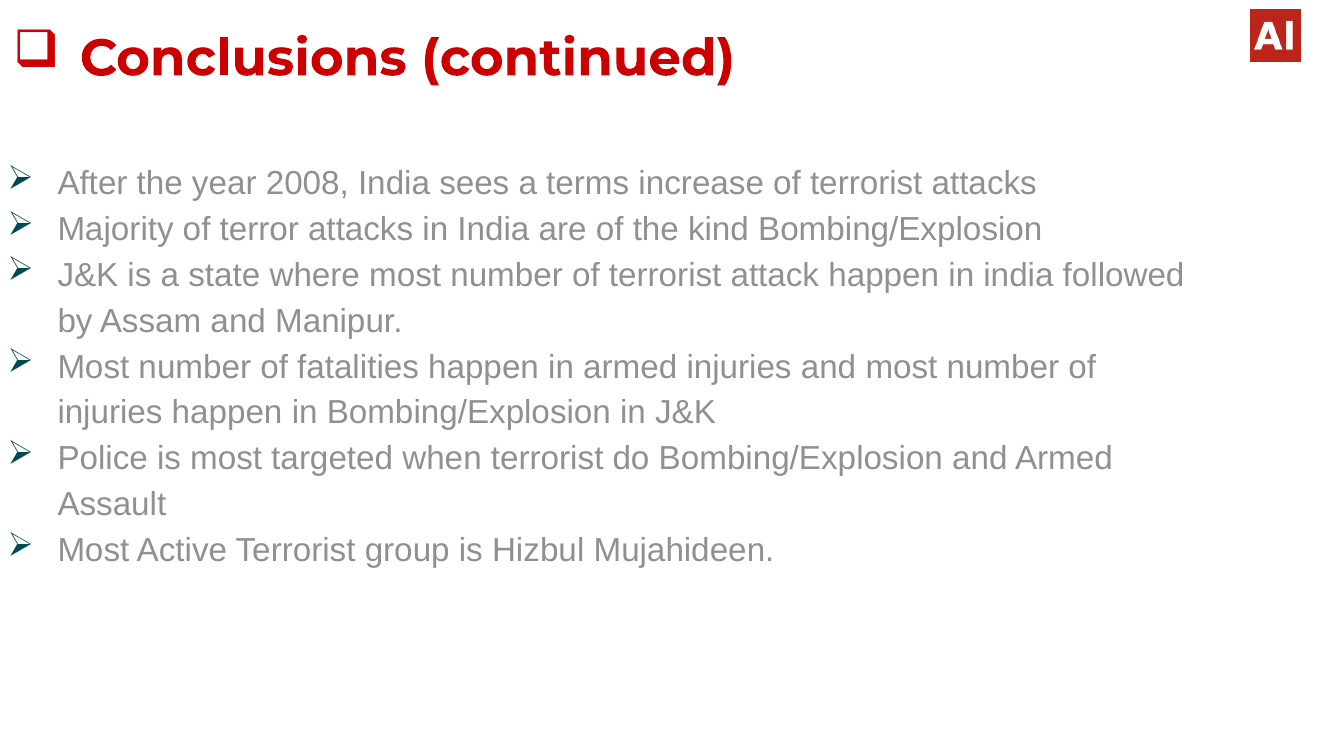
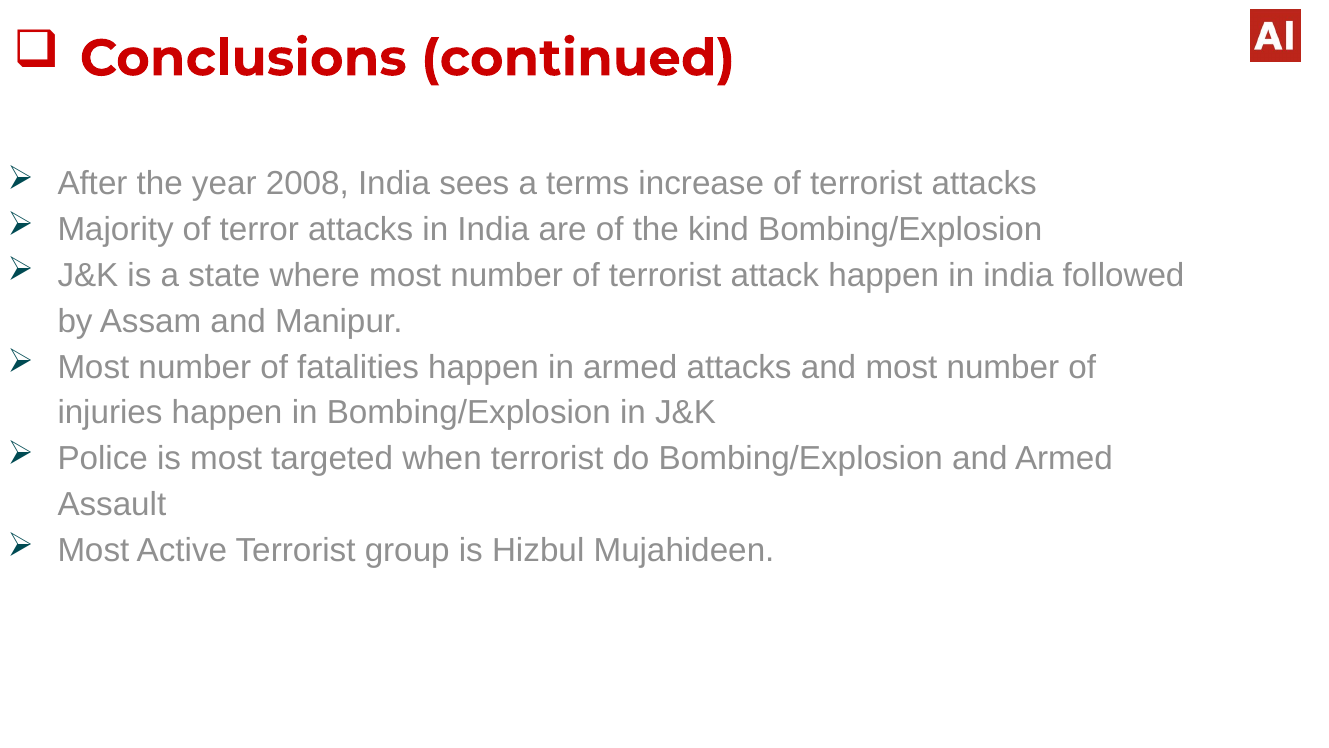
armed injuries: injuries -> attacks
